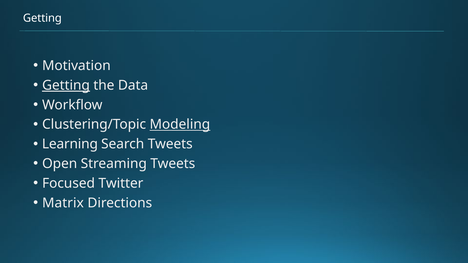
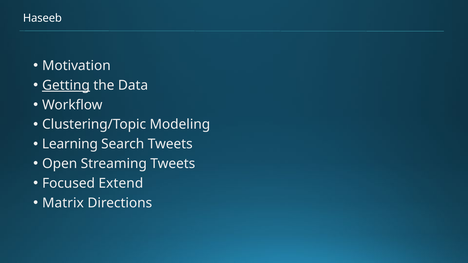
Getting at (42, 18): Getting -> Haseeb
Modeling underline: present -> none
Twitter: Twitter -> Extend
